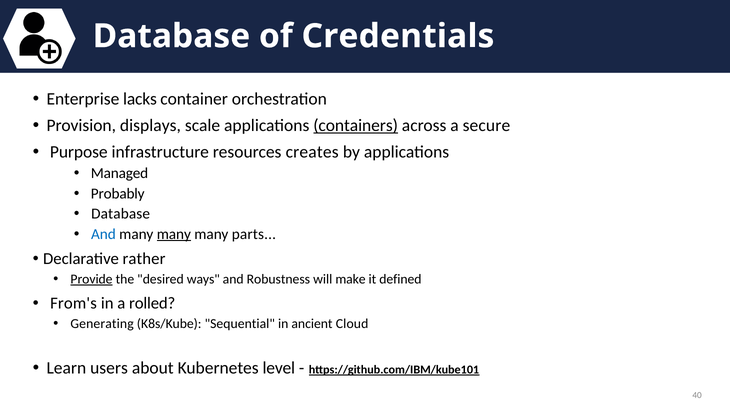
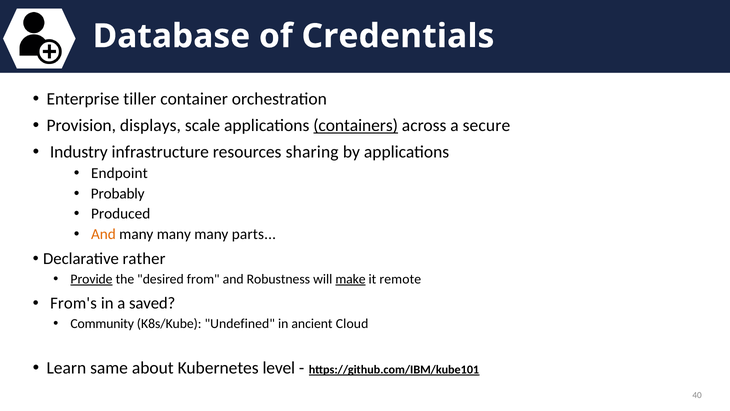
lacks: lacks -> tiller
Purpose: Purpose -> Industry
creates: creates -> sharing
Managed: Managed -> Endpoint
Database at (121, 214): Database -> Produced
And at (103, 234) colour: blue -> orange
many at (174, 234) underline: present -> none
ways: ways -> from
make underline: none -> present
defined: defined -> remote
rolled: rolled -> saved
Generating: Generating -> Community
Sequential: Sequential -> Undefined
users: users -> same
